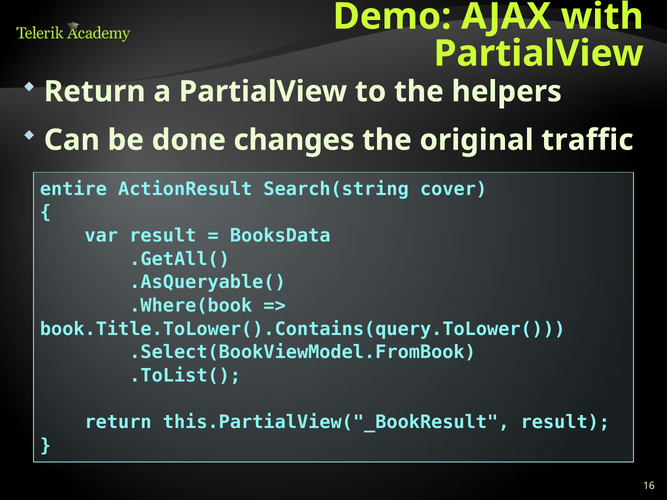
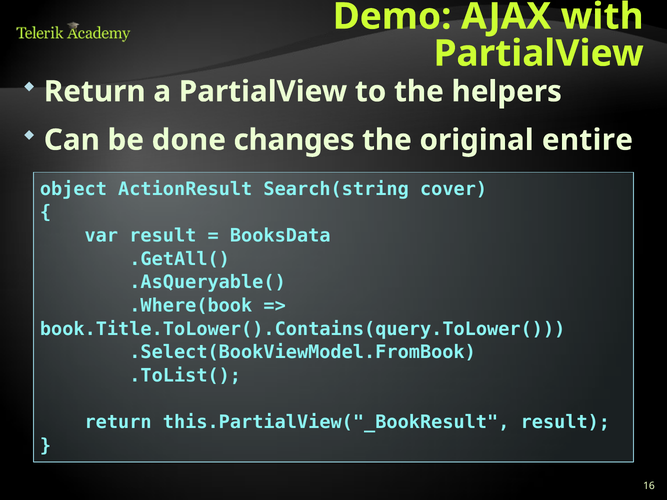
traffic: traffic -> entire
entire: entire -> object
